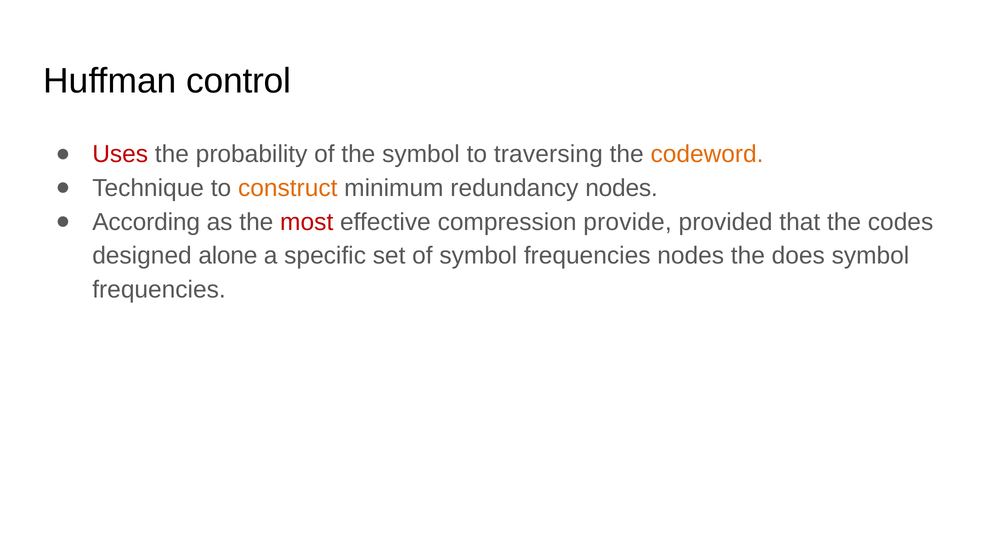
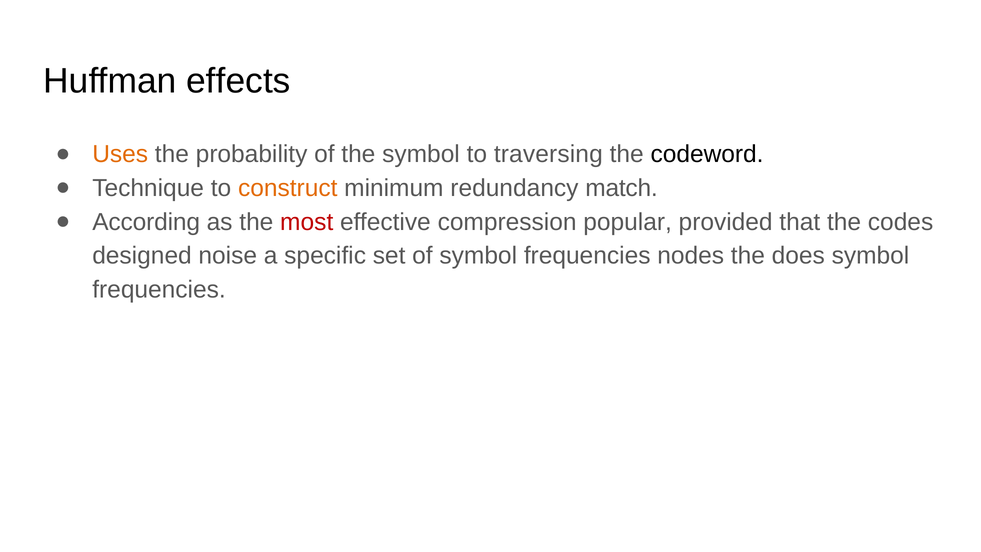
control: control -> effects
Uses colour: red -> orange
codeword colour: orange -> black
redundancy nodes: nodes -> match
provide: provide -> popular
alone: alone -> noise
